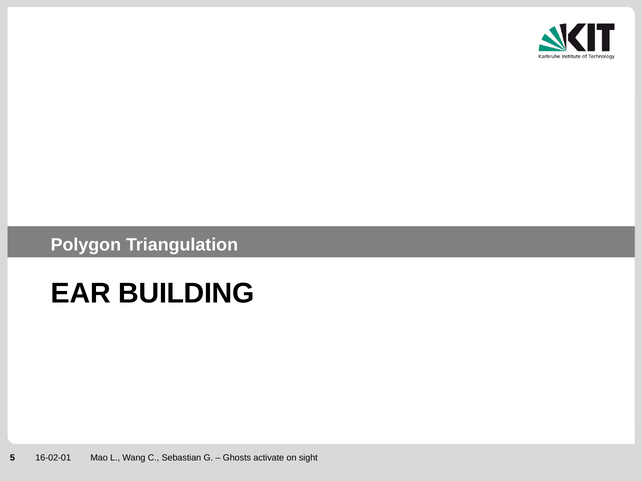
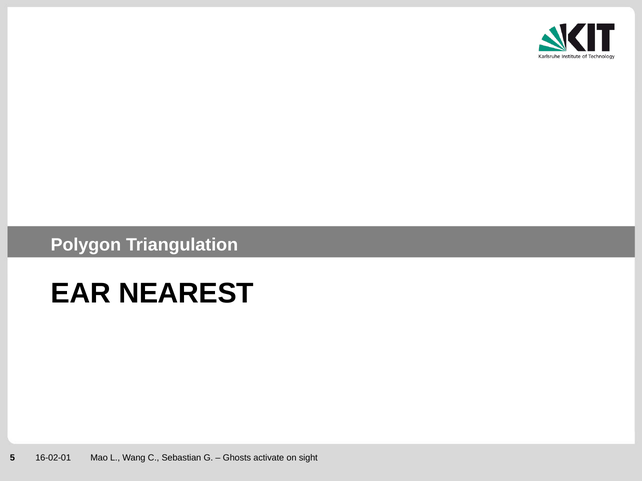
BUILDING: BUILDING -> NEAREST
